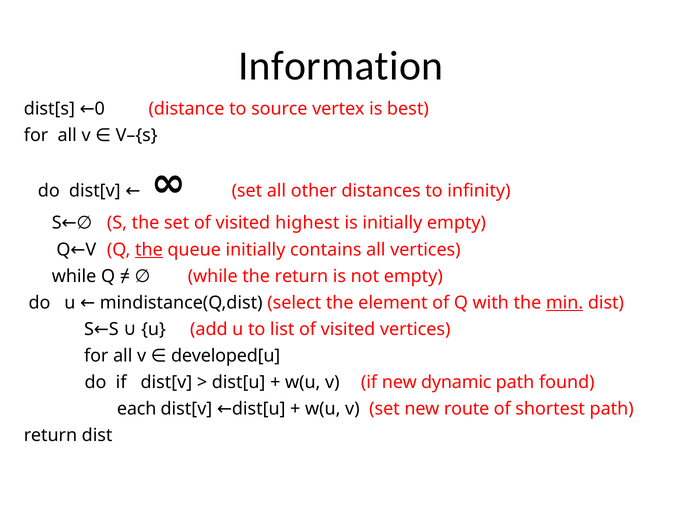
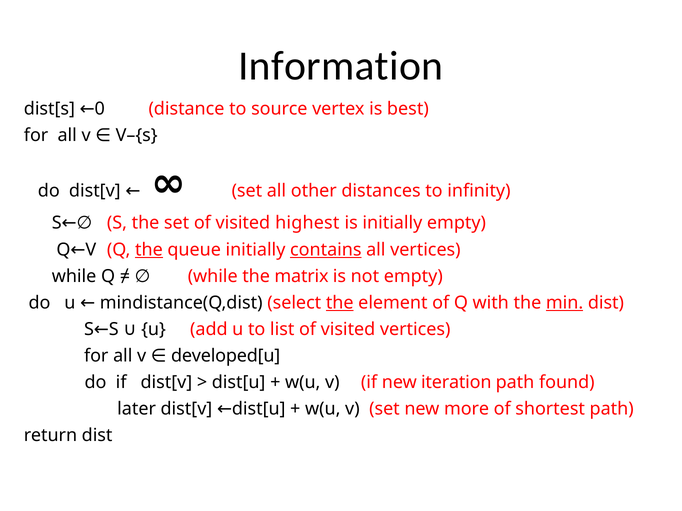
contains underline: none -> present
the return: return -> matrix
the at (340, 303) underline: none -> present
dynamic: dynamic -> iteration
route: route -> more
each: each -> later
